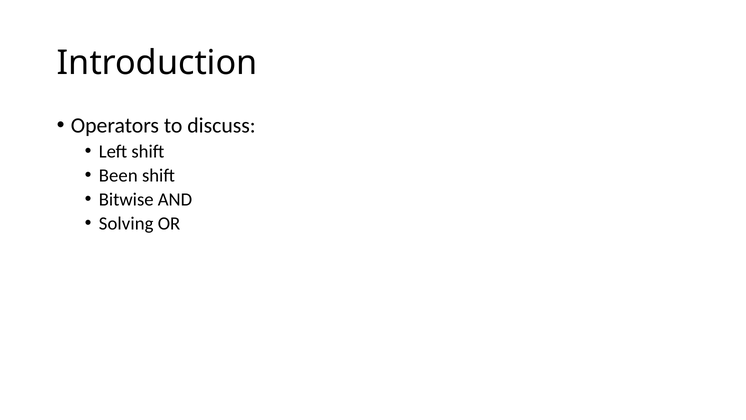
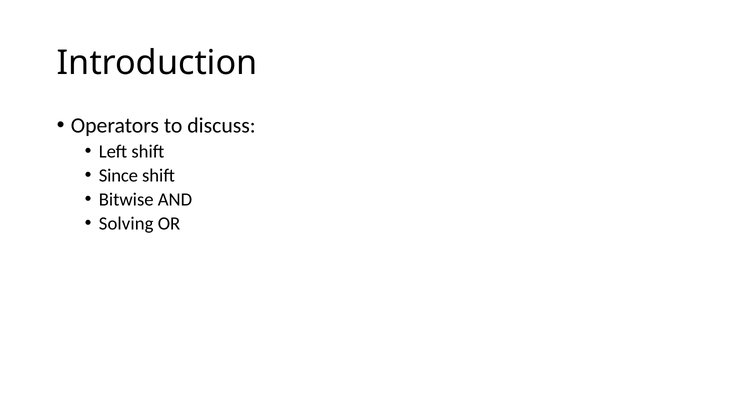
Been: Been -> Since
